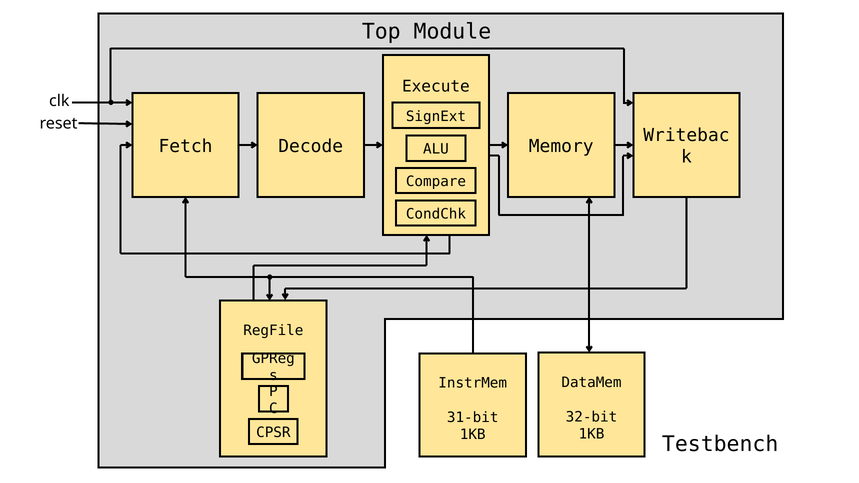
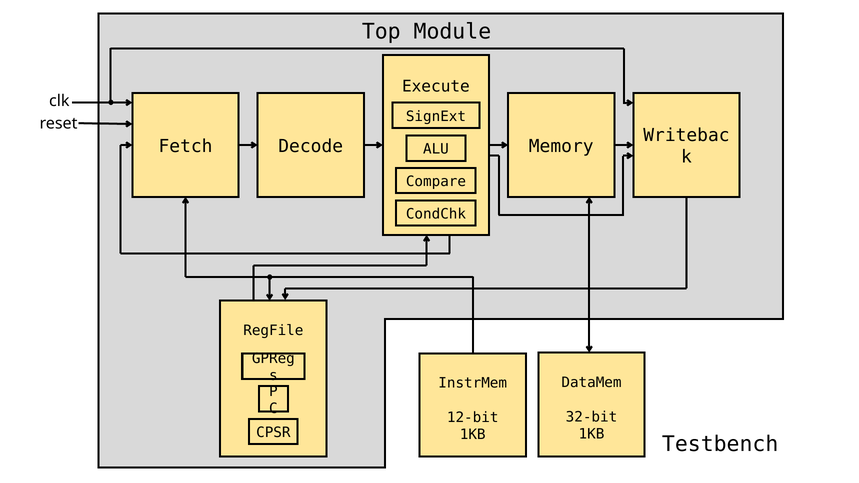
31-bit: 31-bit -> 12-bit
